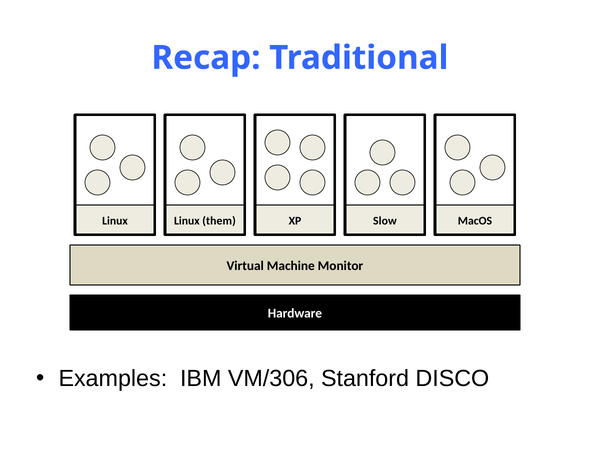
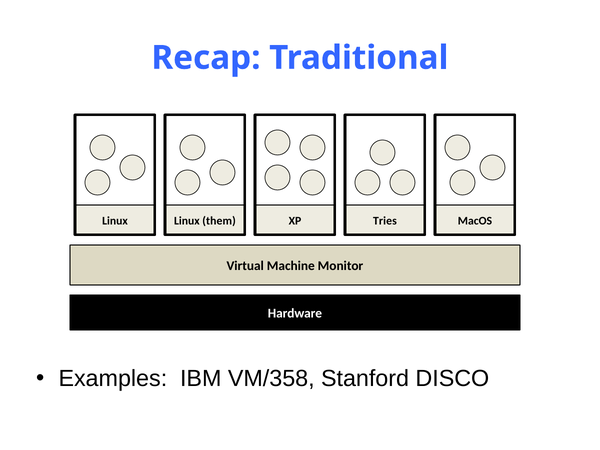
Slow: Slow -> Tries
VM/306: VM/306 -> VM/358
